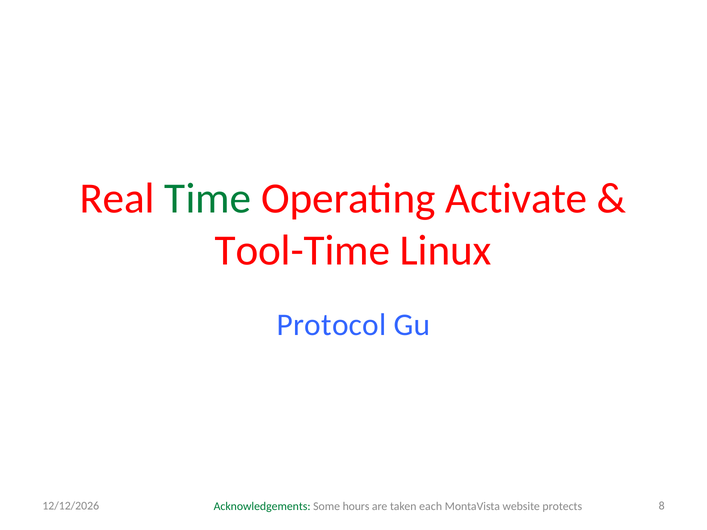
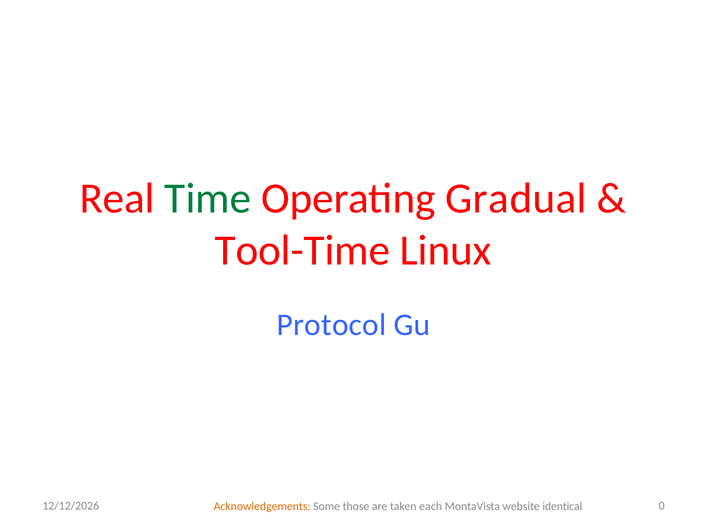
Activate: Activate -> Gradual
8: 8 -> 0
Acknowledgements colour: green -> orange
hours: hours -> those
protects: protects -> identical
